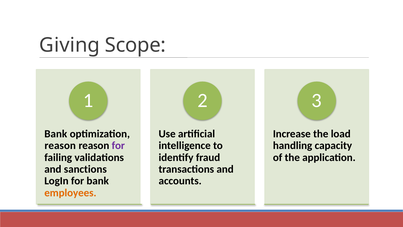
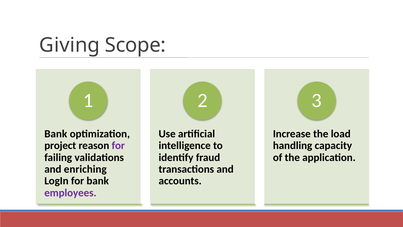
reason at (60, 145): reason -> project
sanctions: sanctions -> enriching
employees colour: orange -> purple
